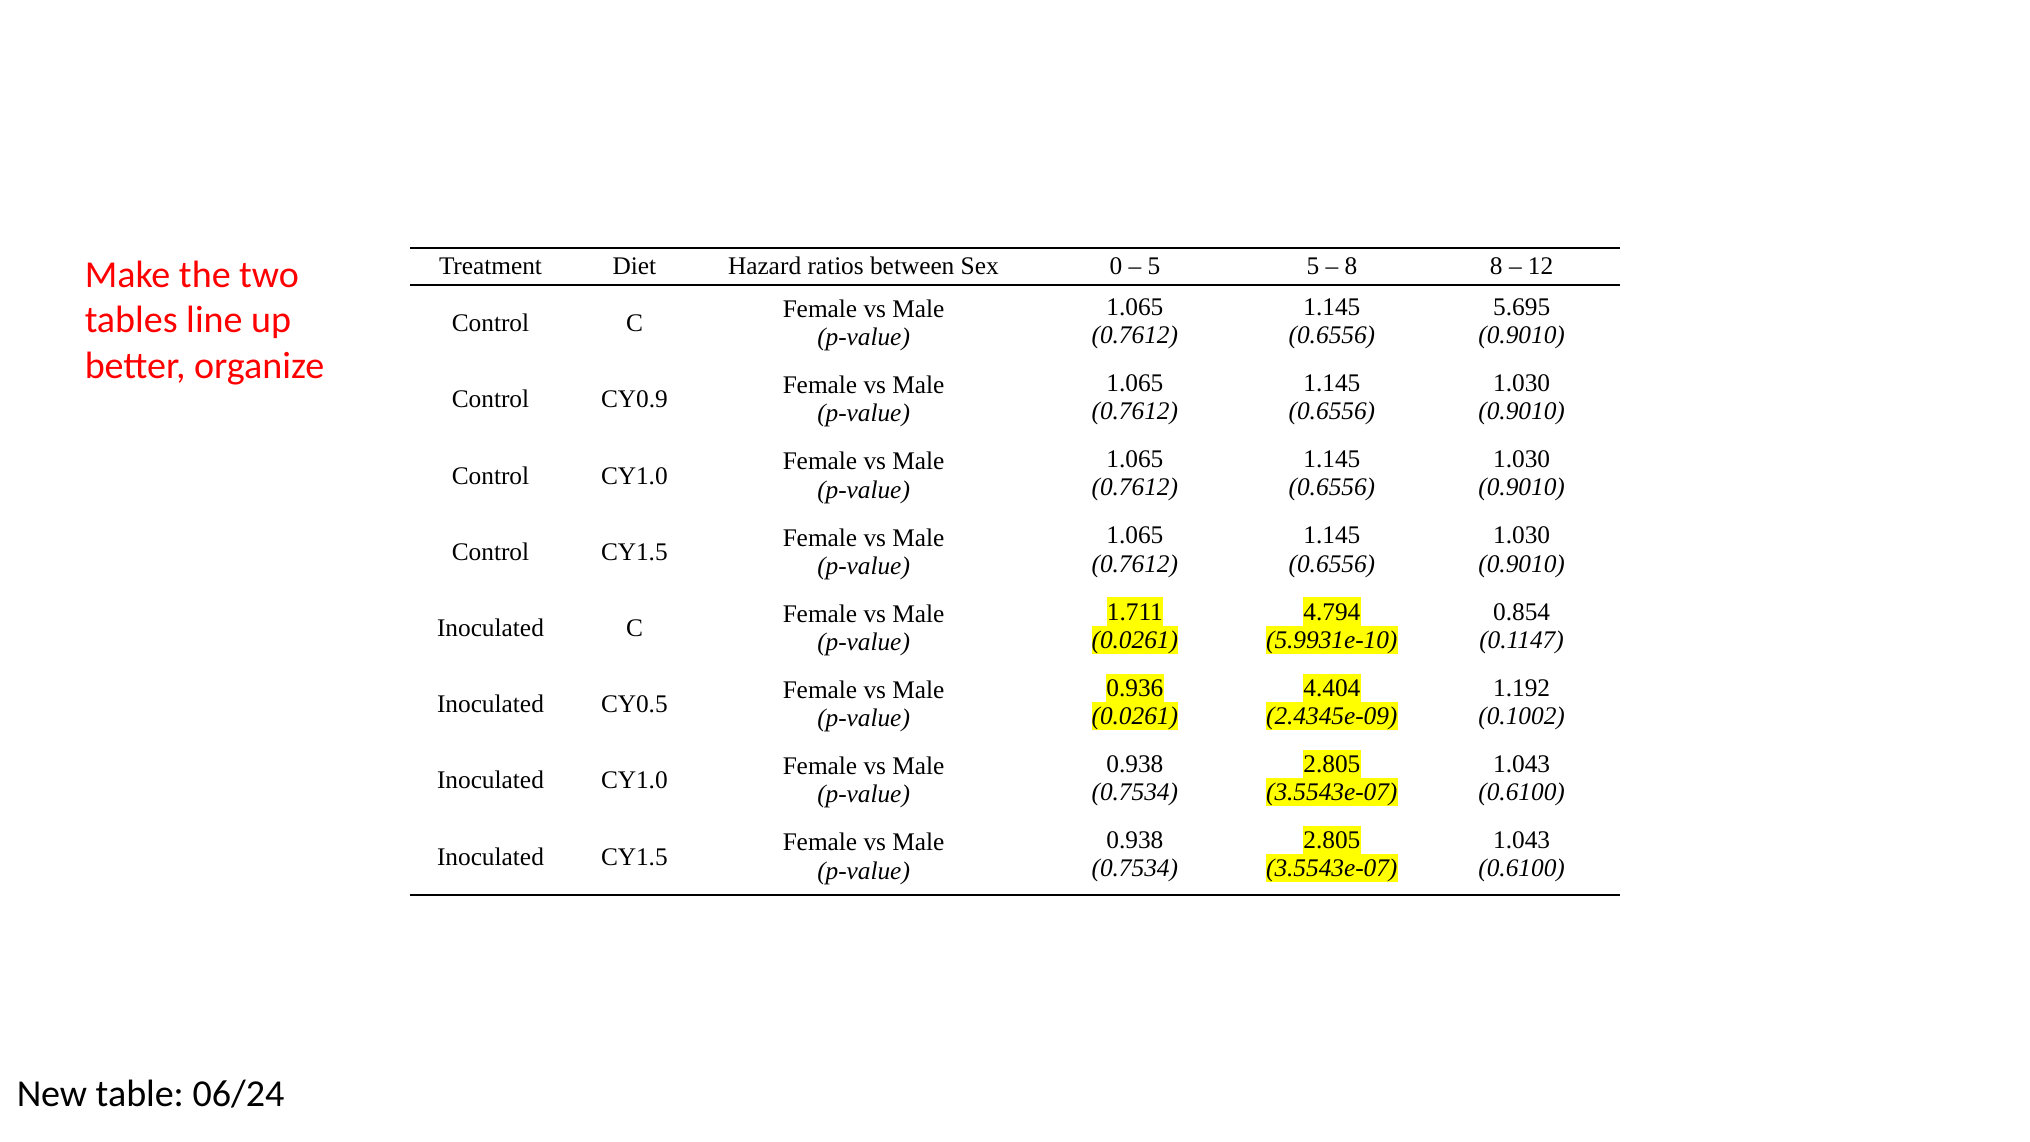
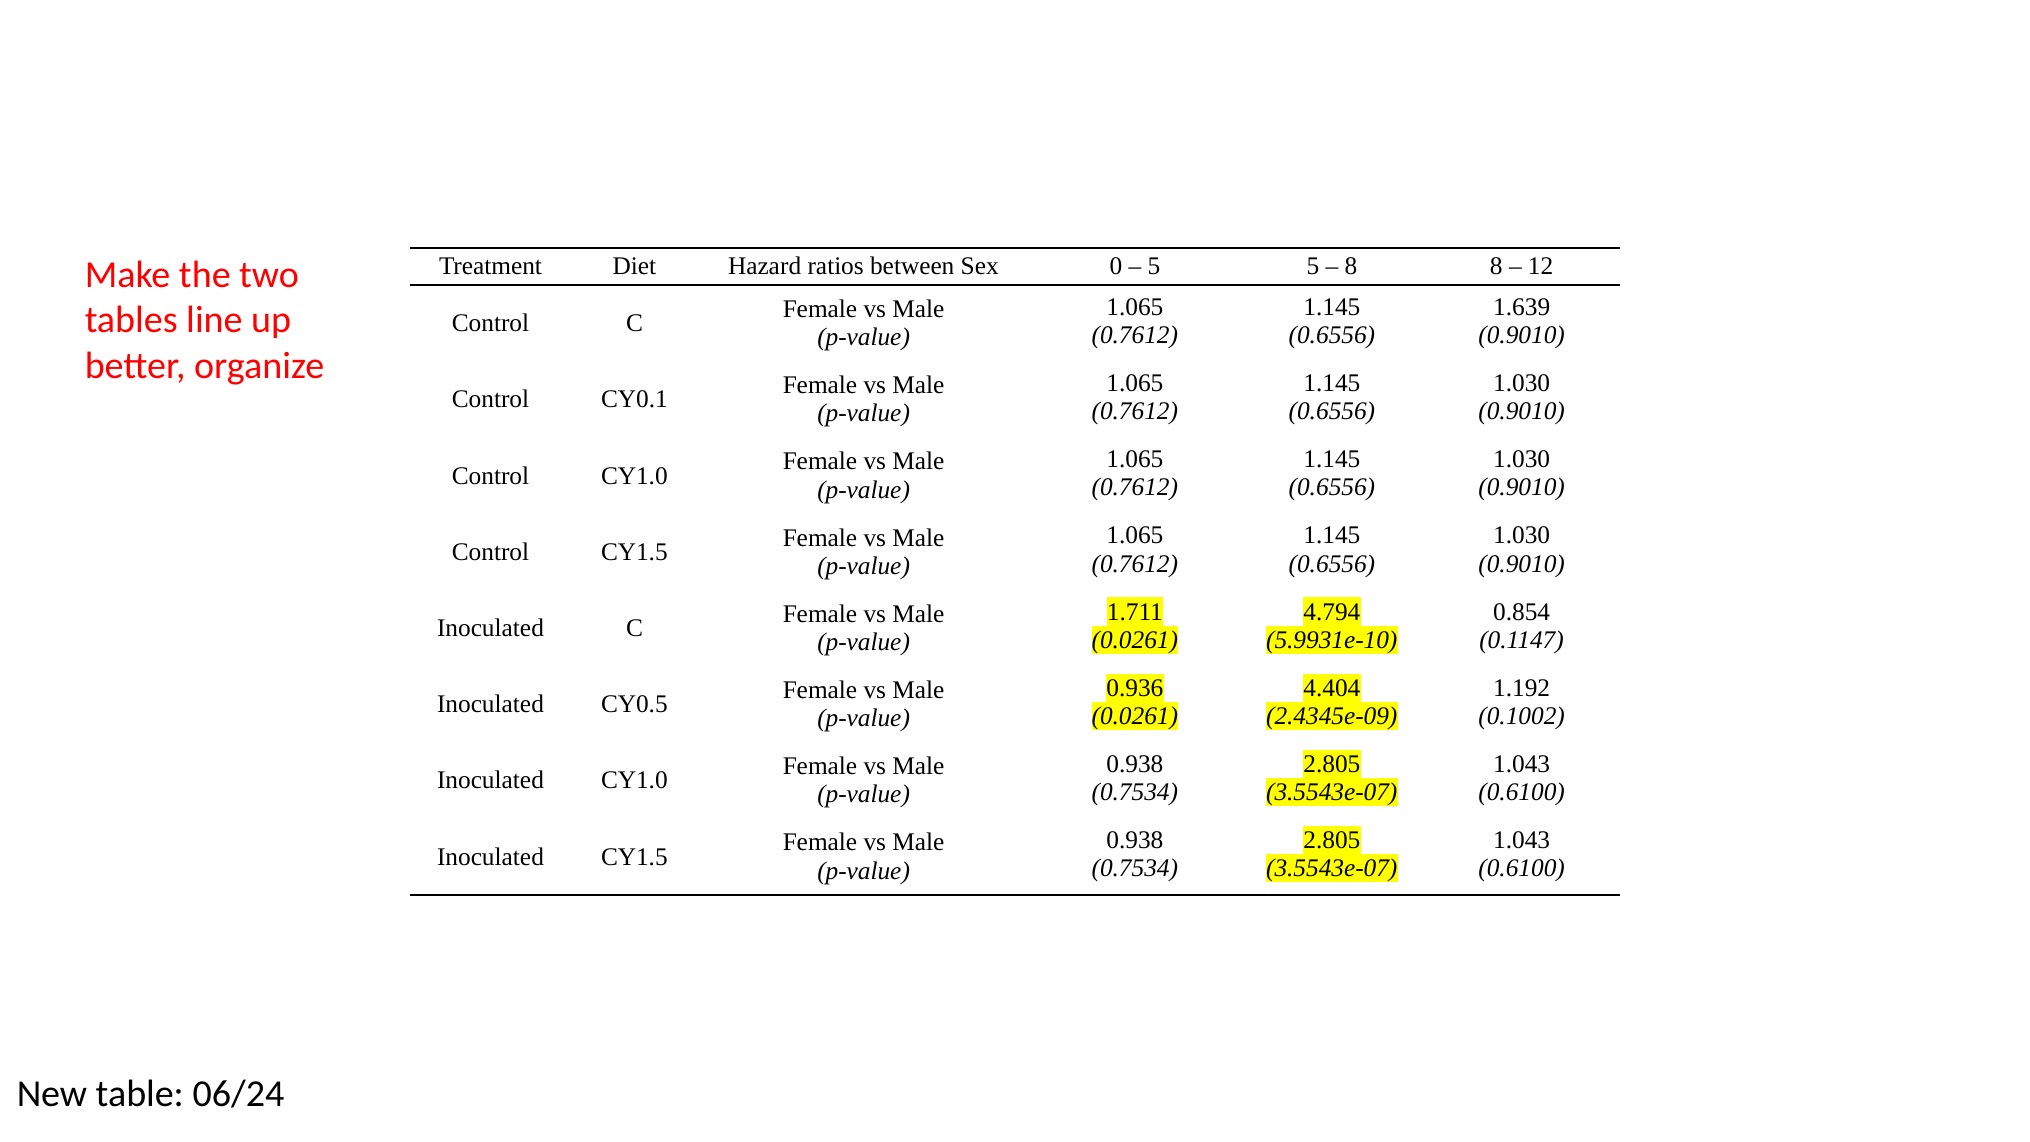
5.695: 5.695 -> 1.639
CY0.9: CY0.9 -> CY0.1
